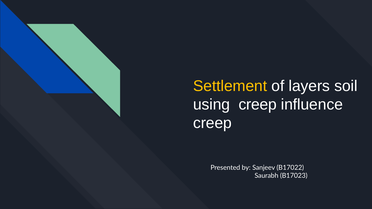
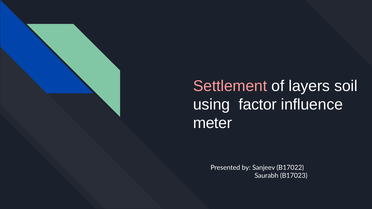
Settlement colour: yellow -> pink
using creep: creep -> factor
creep at (212, 123): creep -> meter
